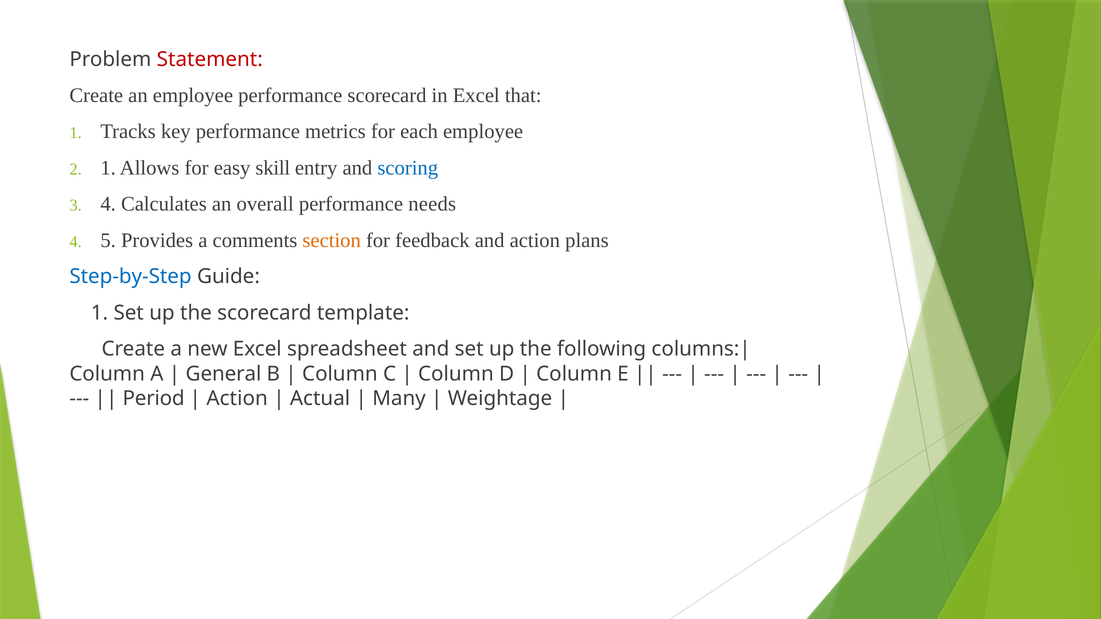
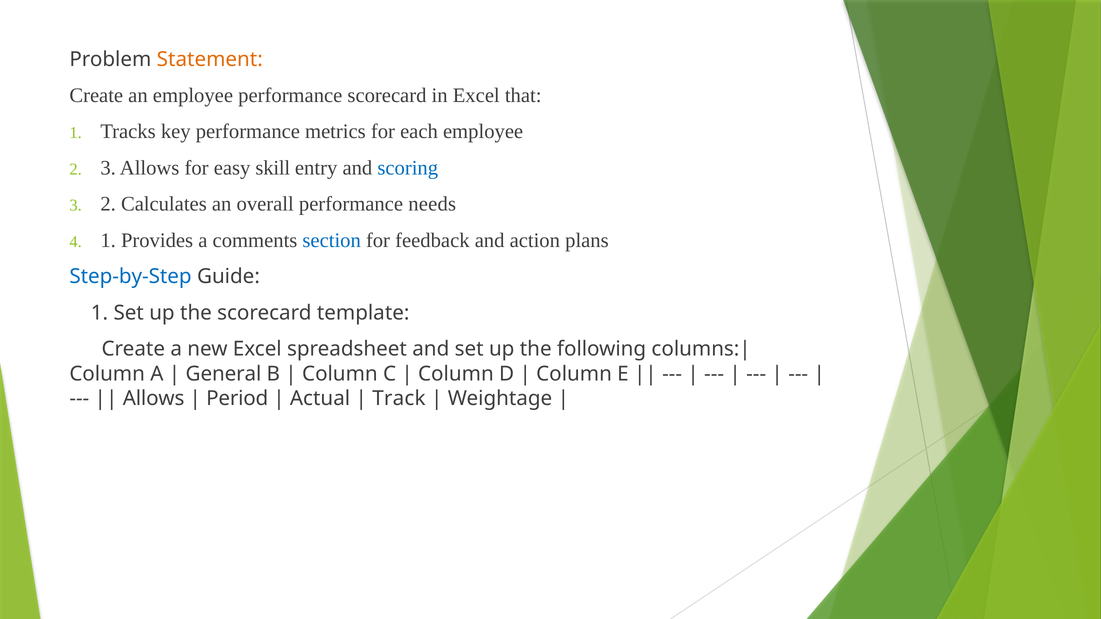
Statement colour: red -> orange
2 1: 1 -> 3
3 4: 4 -> 2
4 5: 5 -> 1
section colour: orange -> blue
Period at (154, 399): Period -> Allows
Action at (237, 399): Action -> Period
Many: Many -> Track
